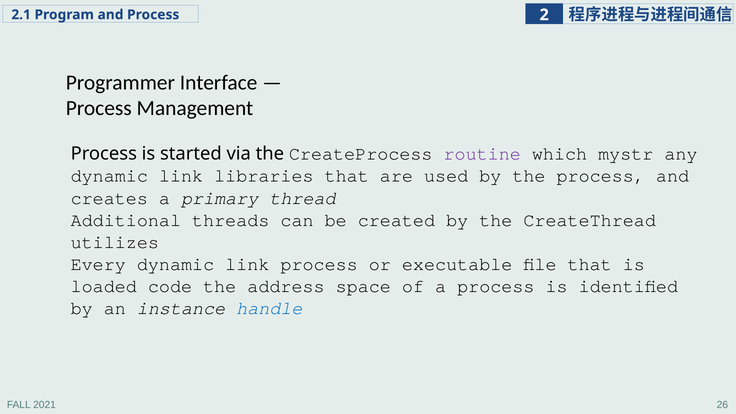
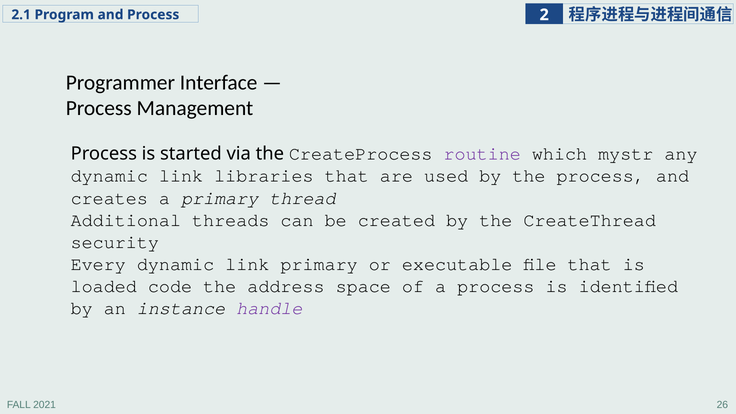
utilizes: utilizes -> security
link process: process -> primary
handle colour: blue -> purple
